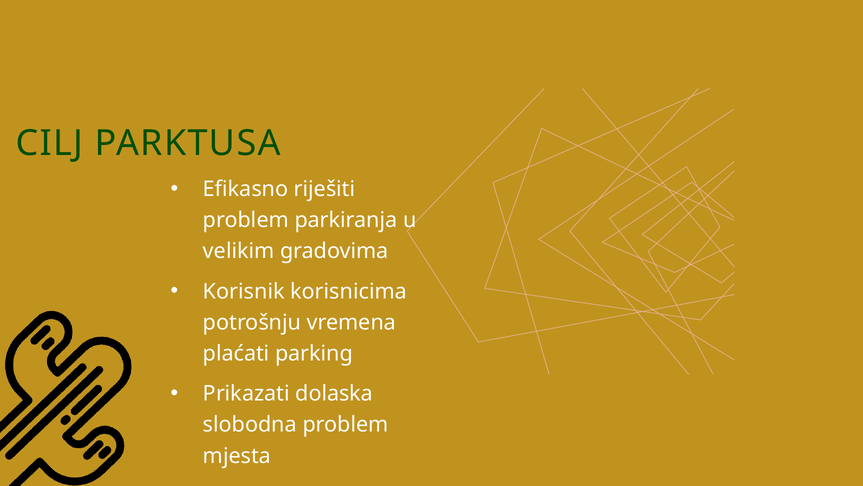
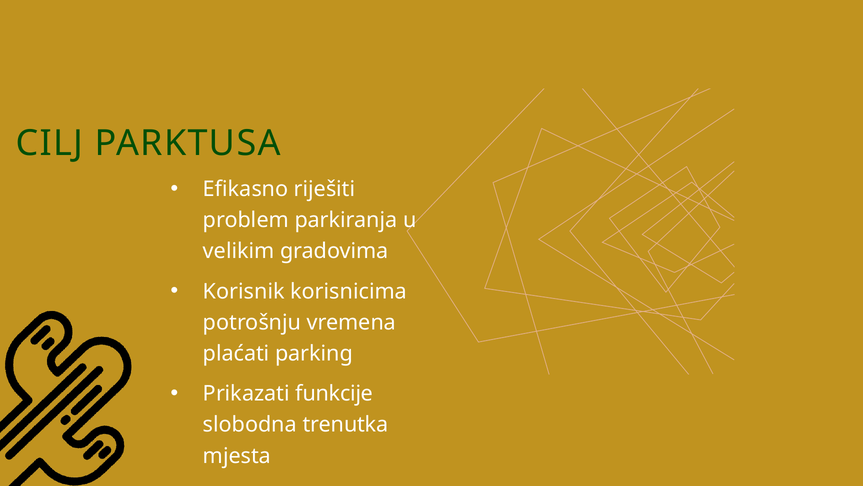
dolaska: dolaska -> funkcije
slobodna problem: problem -> trenutka
